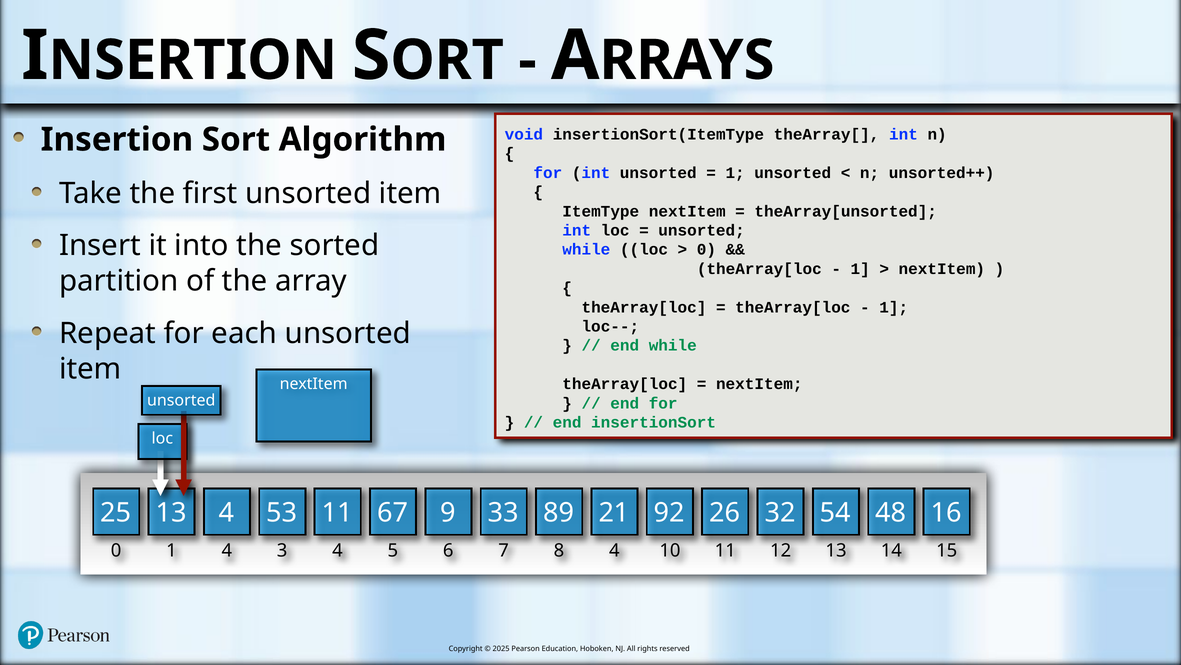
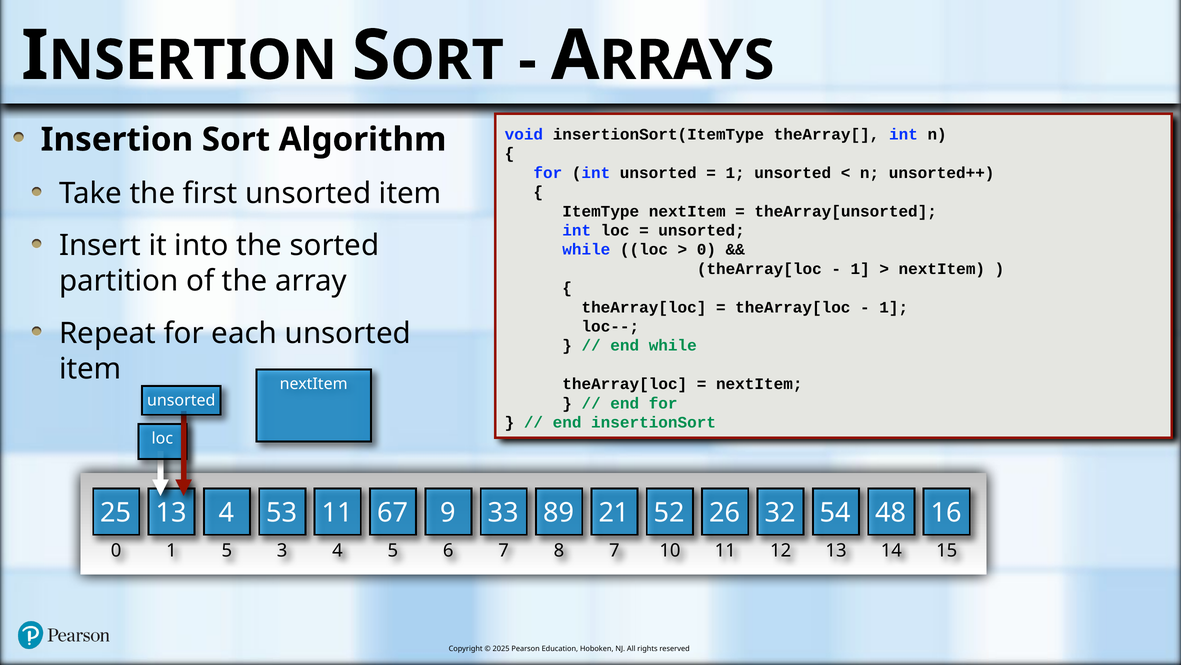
92: 92 -> 52
1 4: 4 -> 5
8 4: 4 -> 7
